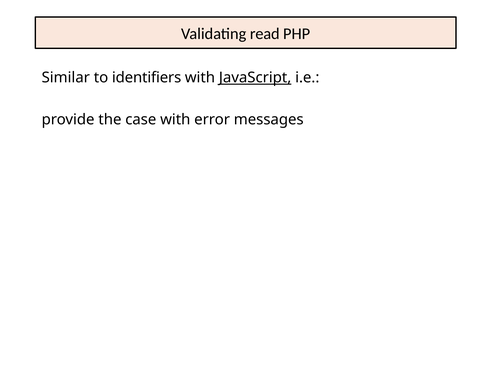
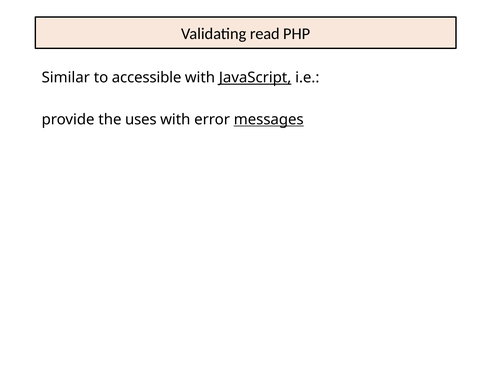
identifiers: identifiers -> accessible
case: case -> uses
messages underline: none -> present
